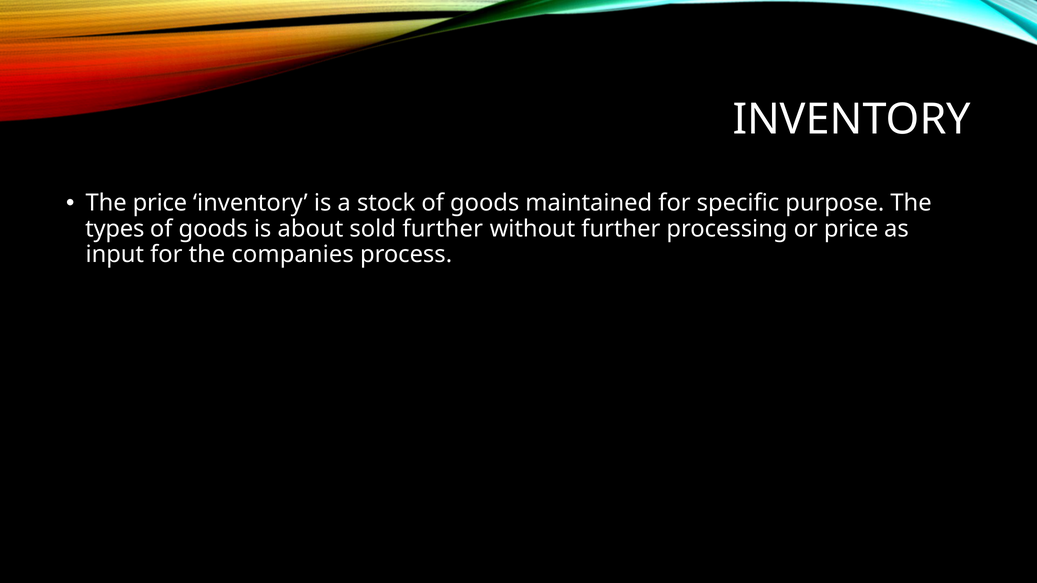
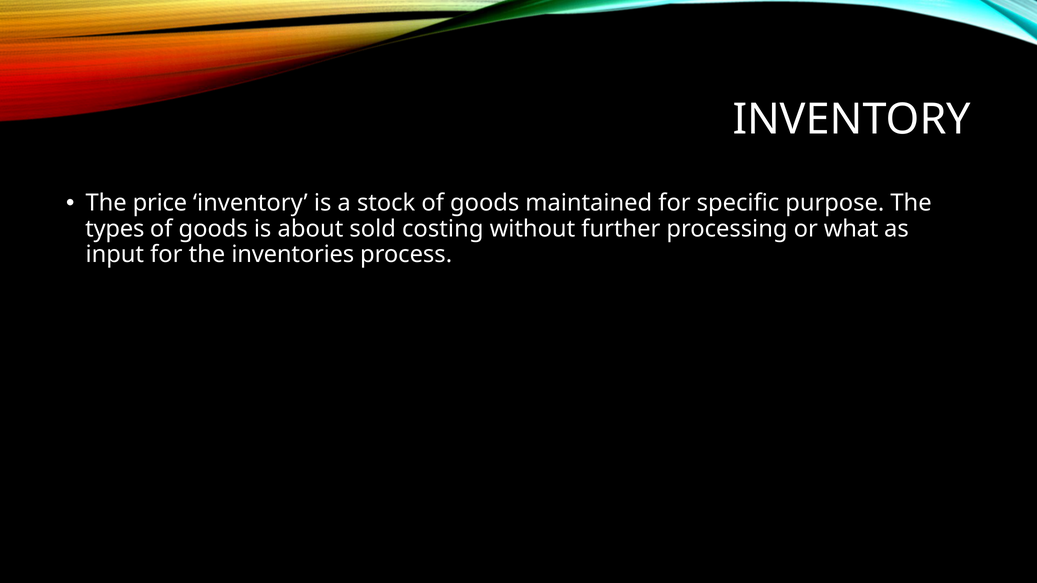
sold further: further -> costing
or price: price -> what
companies: companies -> inventories
